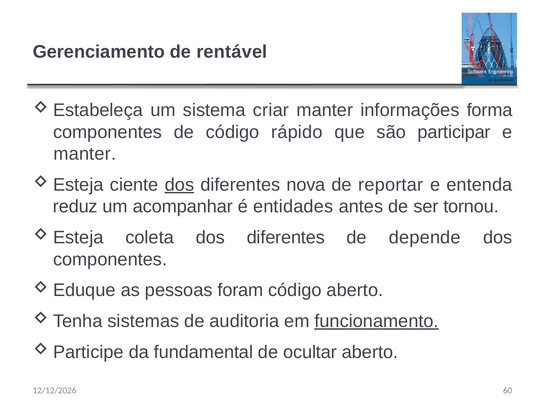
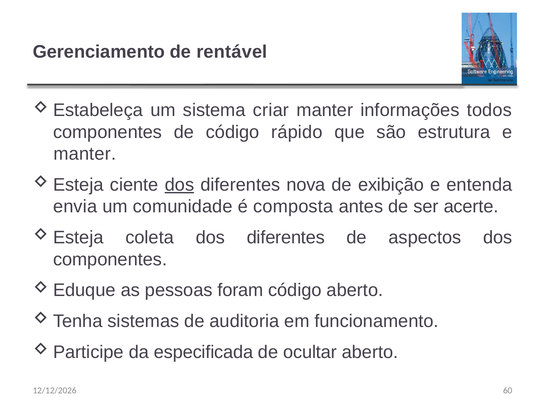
forma: forma -> todos
participar: participar -> estrutura
reportar: reportar -> exibição
reduz: reduz -> envia
acompanhar: acompanhar -> comunidade
entidades: entidades -> composta
tornou: tornou -> acerte
depende: depende -> aspectos
funcionamento underline: present -> none
fundamental: fundamental -> especificada
